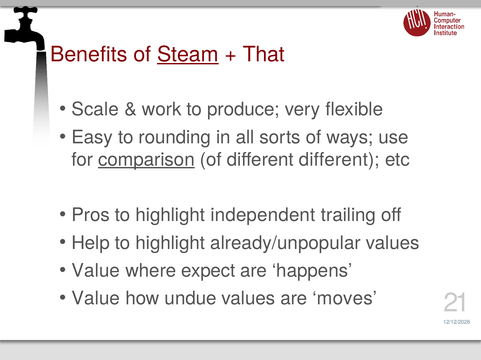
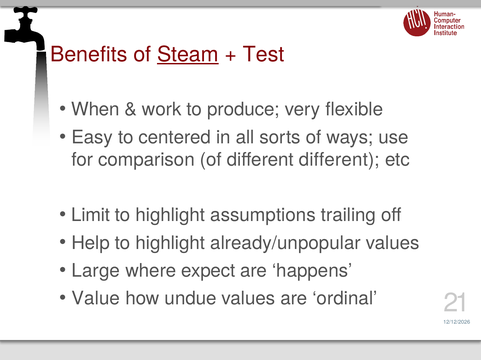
That: That -> Test
Scale: Scale -> When
rounding: rounding -> centered
comparison underline: present -> none
Pros: Pros -> Limit
independent: independent -> assumptions
Value at (96, 271): Value -> Large
moves: moves -> ordinal
